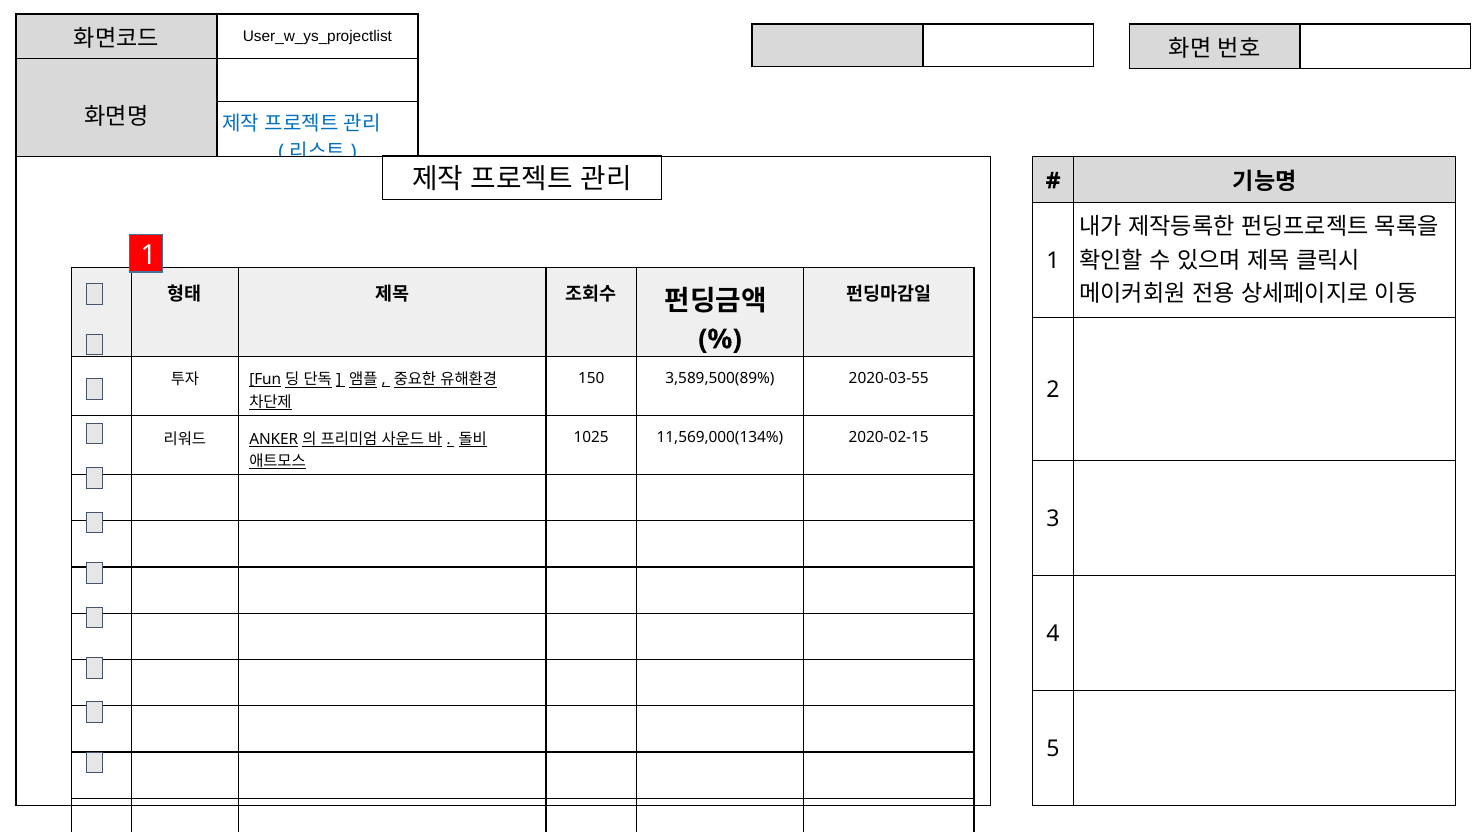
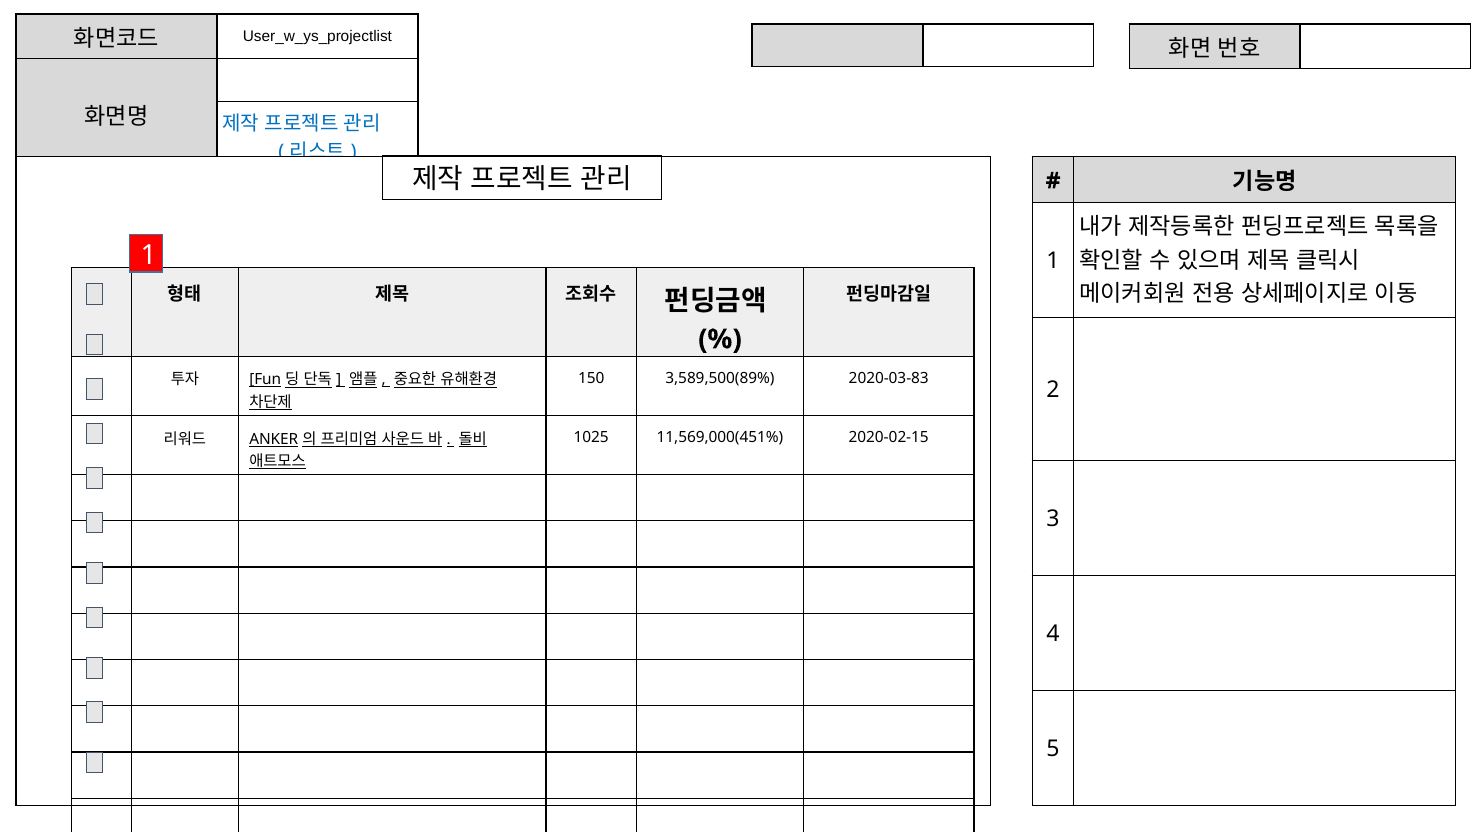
2020-03-55: 2020-03-55 -> 2020-03-83
11,569,000(134%: 11,569,000(134% -> 11,569,000(451%
